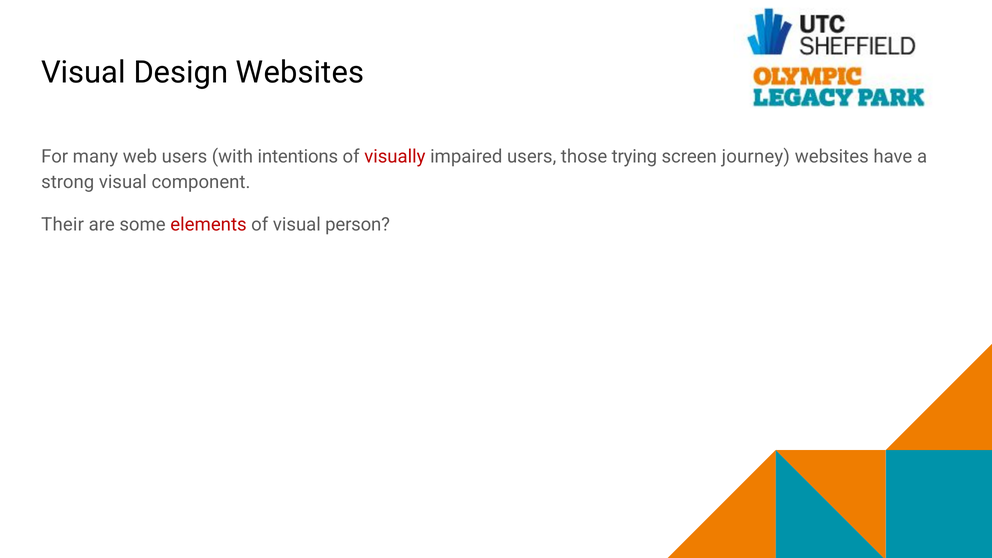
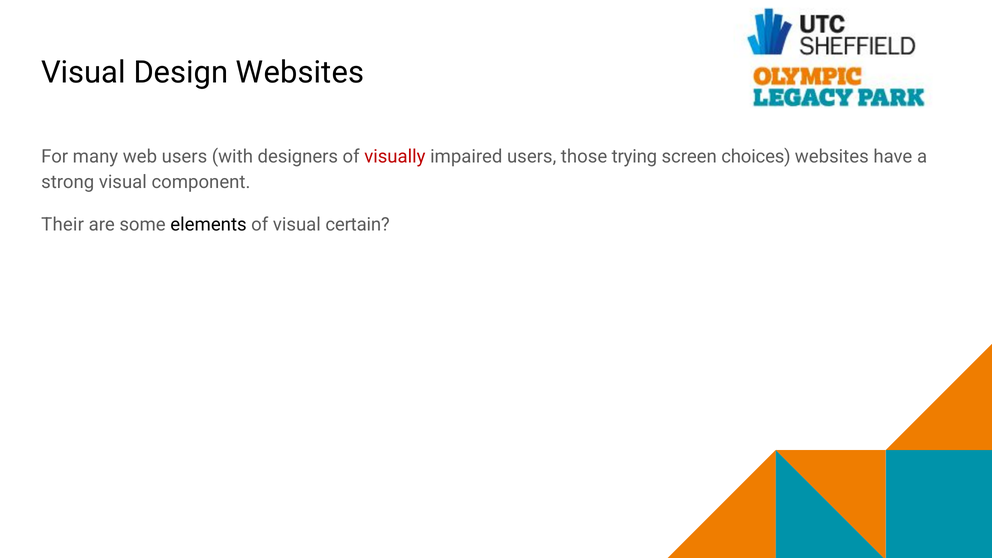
intentions: intentions -> designers
journey: journey -> choices
elements colour: red -> black
person: person -> certain
